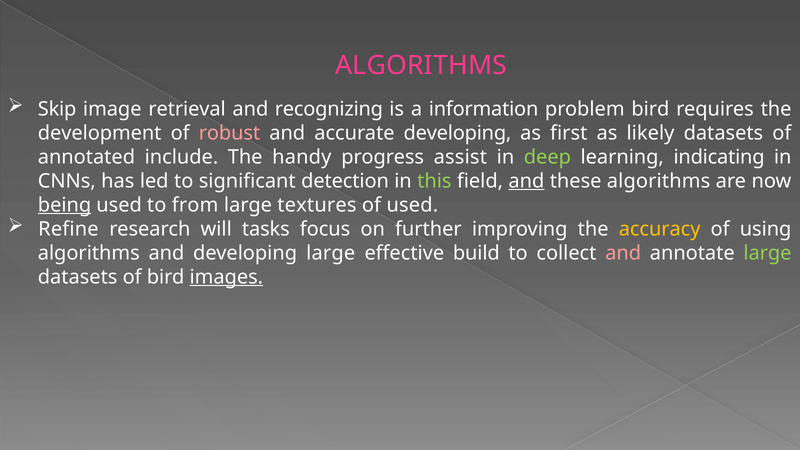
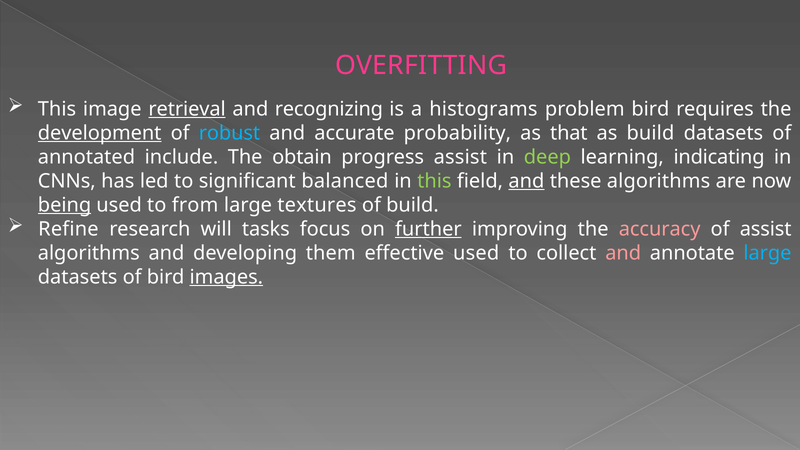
ALGORITHMS at (421, 65): ALGORITHMS -> OVERFITTING
Skip at (57, 109): Skip -> This
retrieval underline: none -> present
information: information -> histograms
development underline: none -> present
robust colour: pink -> light blue
accurate developing: developing -> probability
first: first -> that
as likely: likely -> build
handy: handy -> obtain
detection: detection -> balanced
of used: used -> build
further underline: none -> present
accuracy colour: yellow -> pink
of using: using -> assist
developing large: large -> them
effective build: build -> used
large at (767, 253) colour: light green -> light blue
